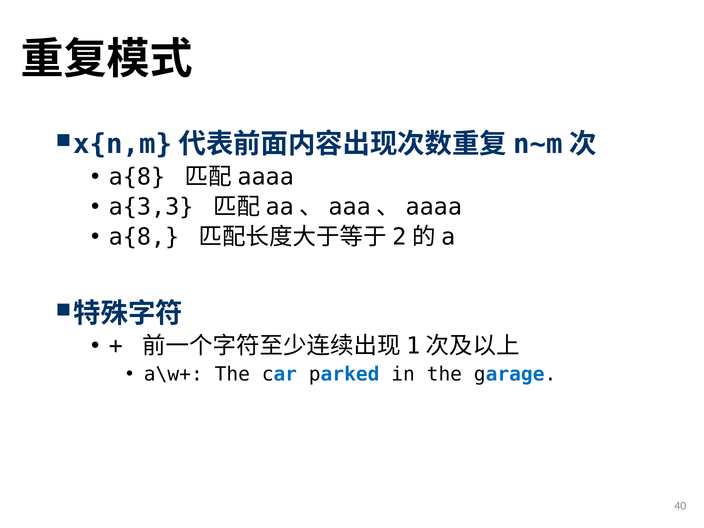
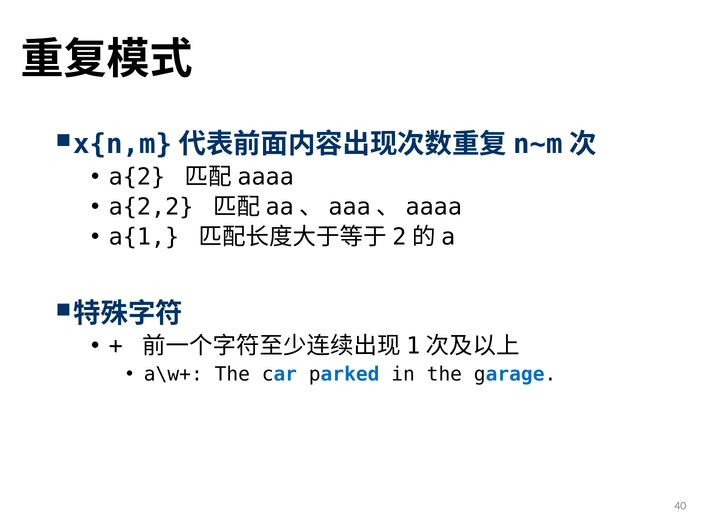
a{8 at (137, 177): a{8 -> a{2
a{3,3: a{3,3 -> a{2,2
a{8 at (144, 237): a{8 -> a{1
